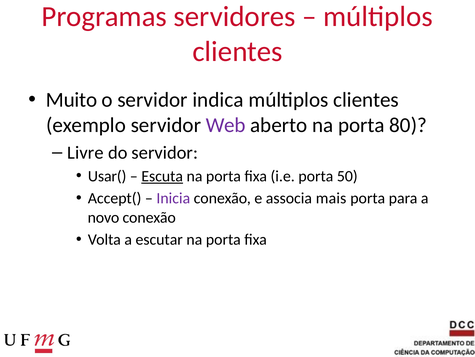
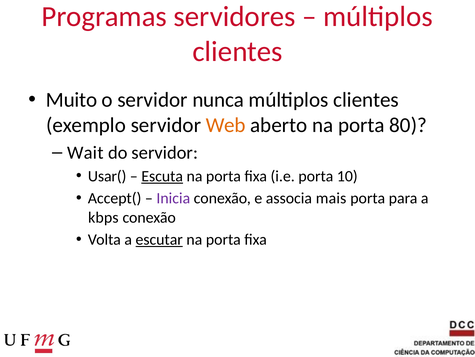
indica: indica -> nunca
Web colour: purple -> orange
Livre: Livre -> Wait
50: 50 -> 10
novo: novo -> kbps
escutar underline: none -> present
